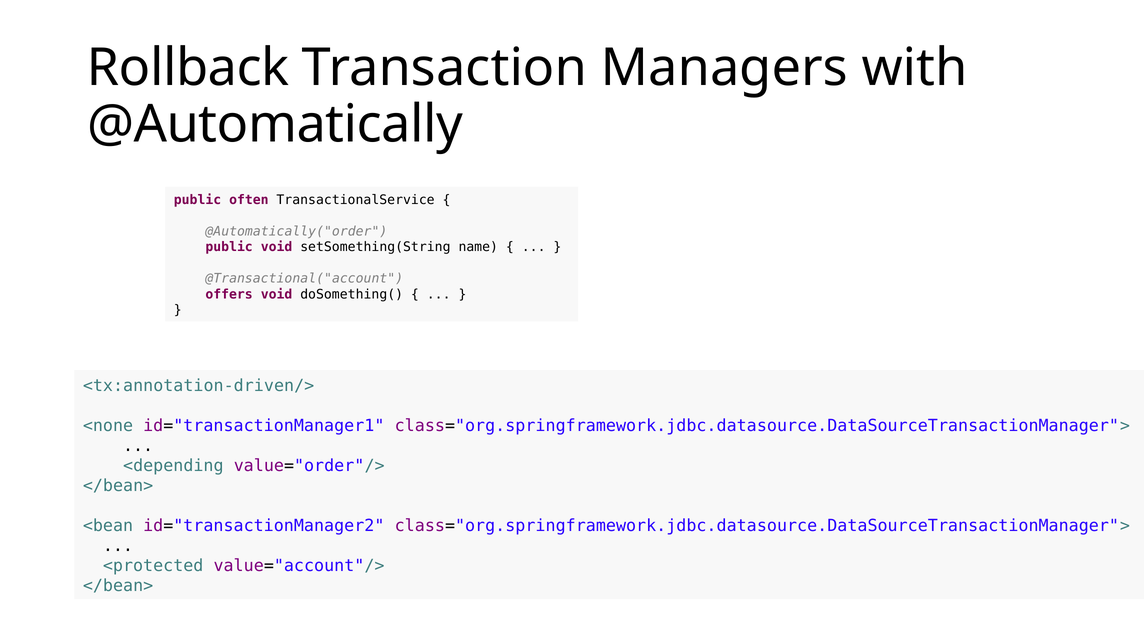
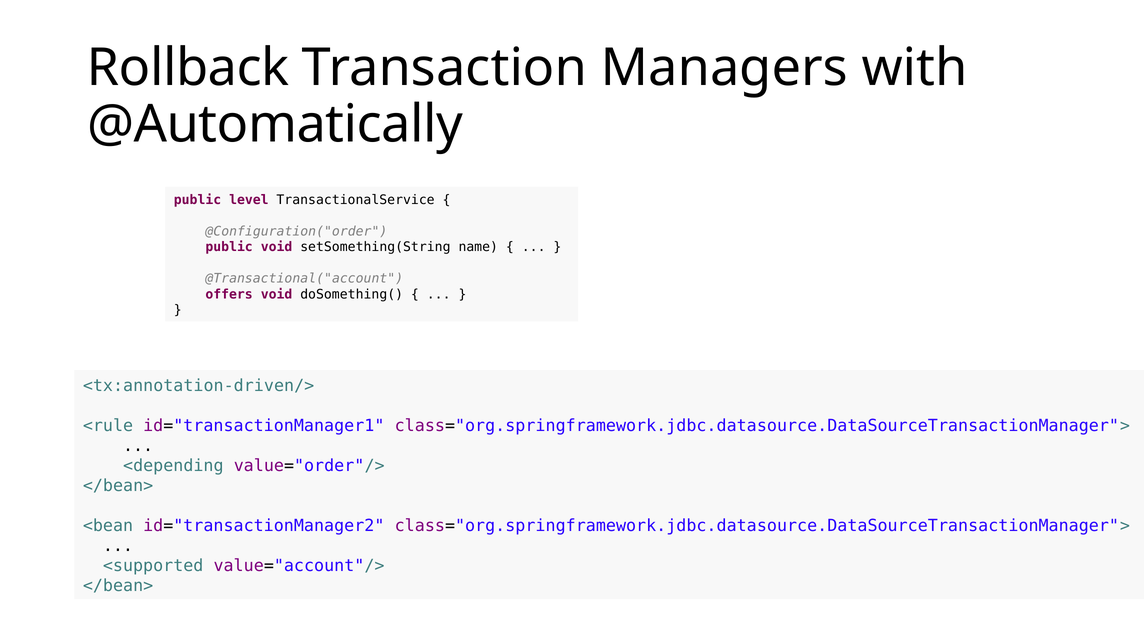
often: often -> level
@Automatically("order: @Automatically("order -> @Configuration("order
<none: <none -> <rule
<protected: <protected -> <supported
